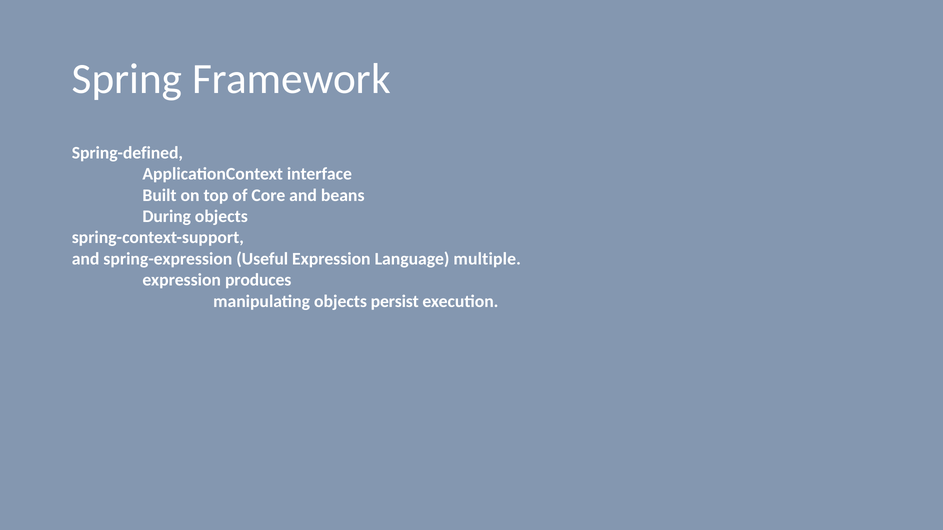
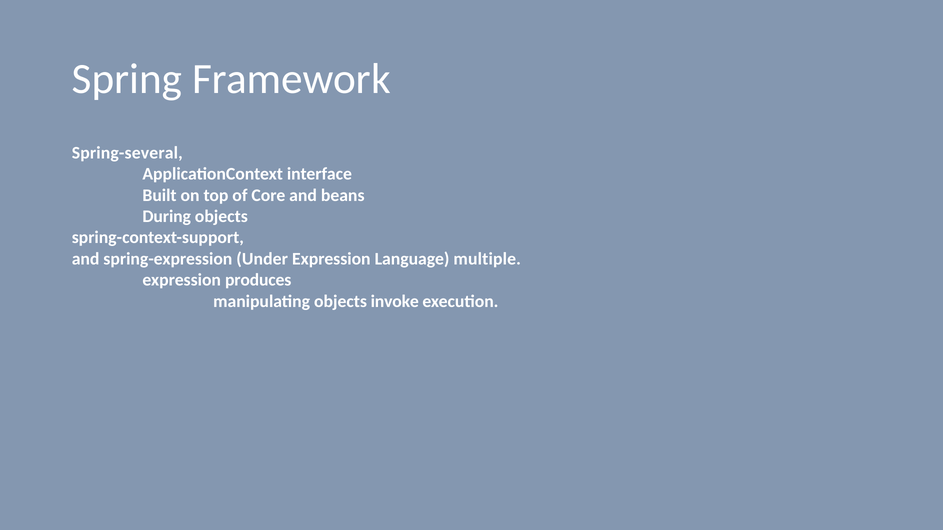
Spring-defined: Spring-defined -> Spring-several
Useful: Useful -> Under
persist: persist -> invoke
